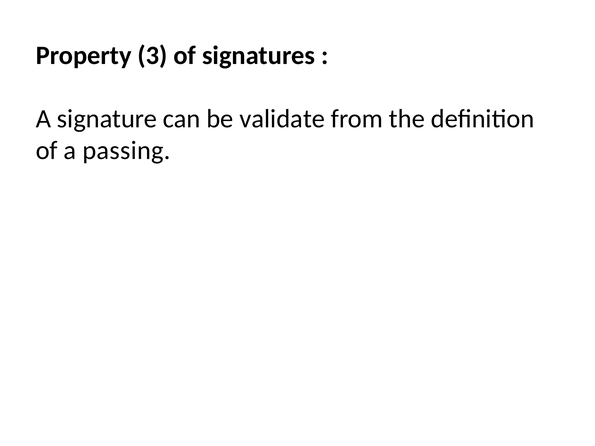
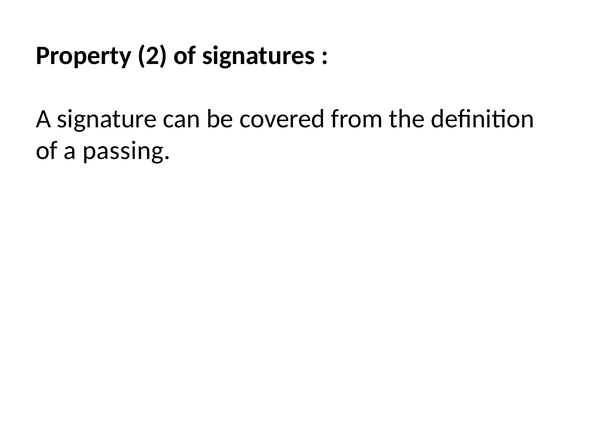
3: 3 -> 2
validate: validate -> covered
